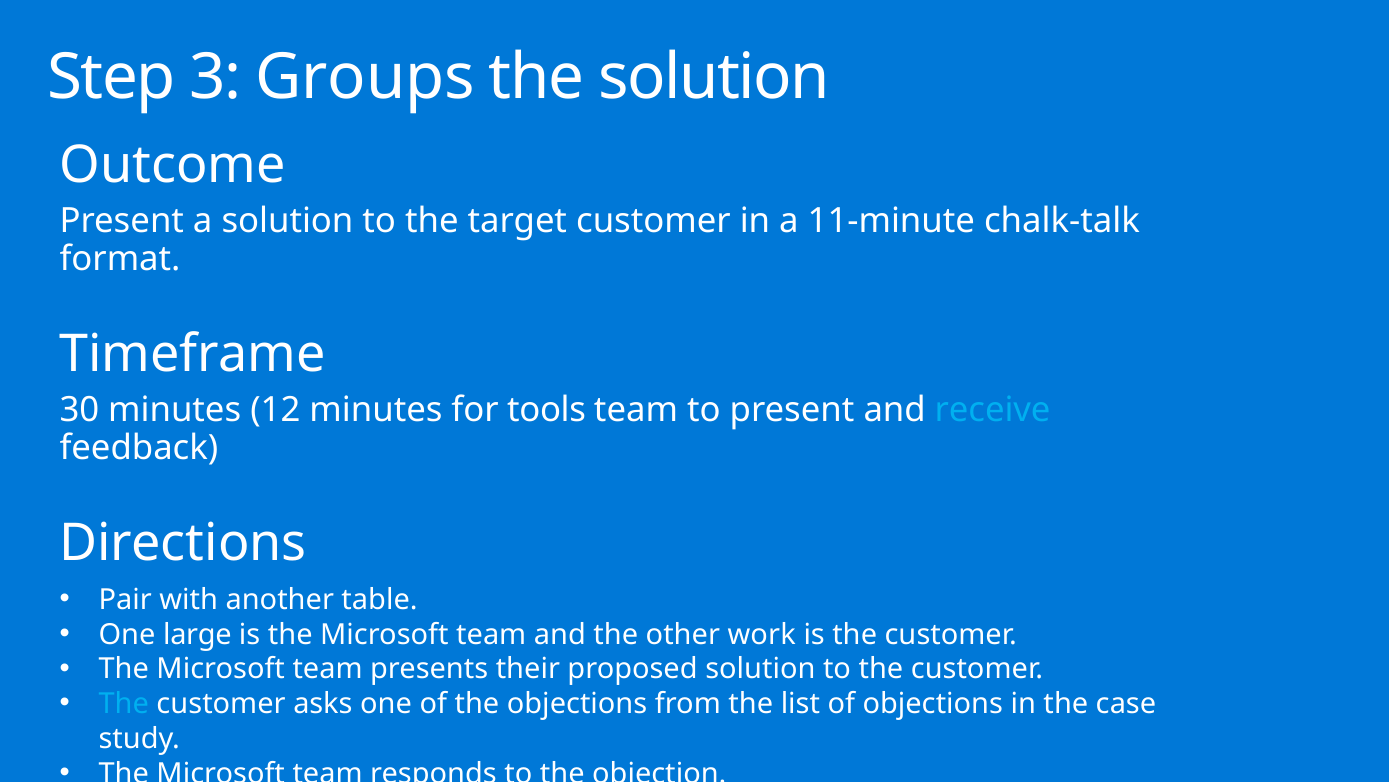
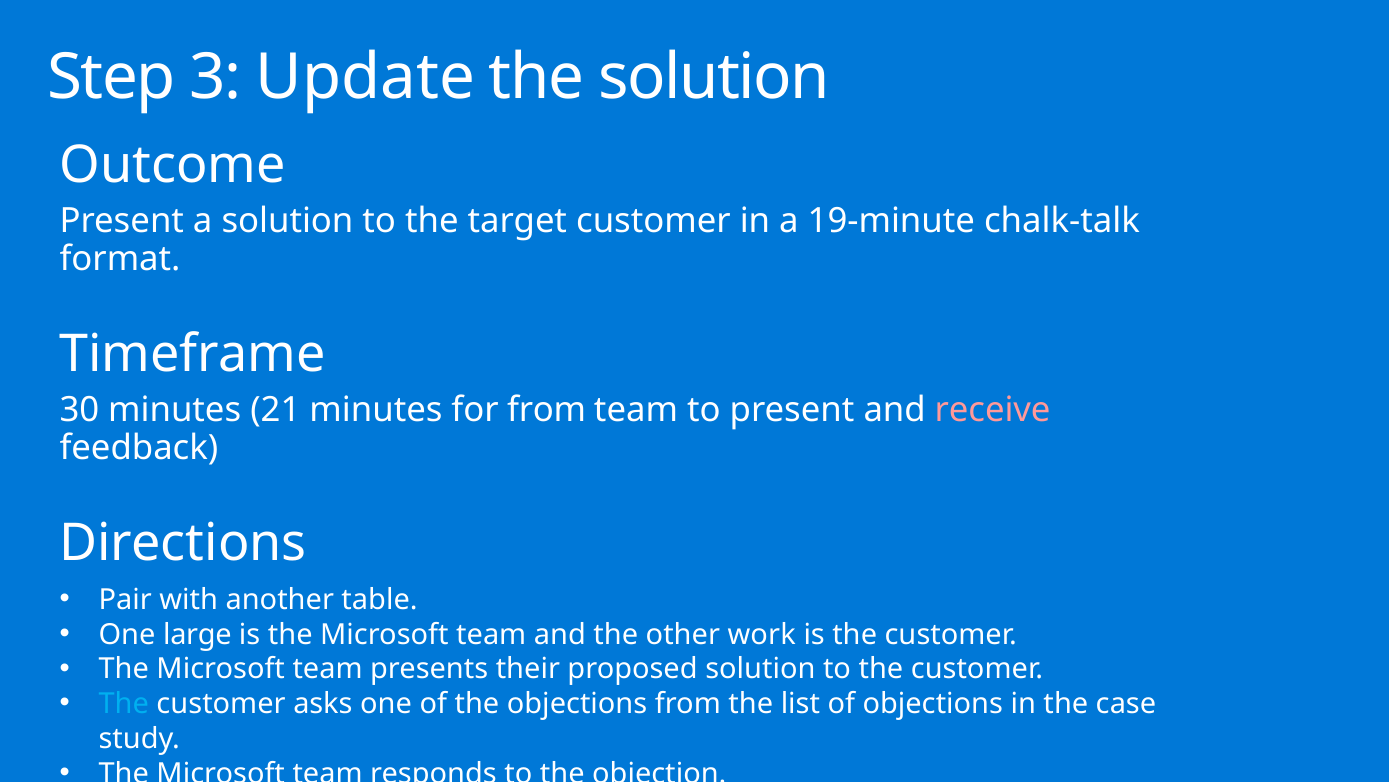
Groups: Groups -> Update
11-minute: 11-minute -> 19-minute
12: 12 -> 21
for tools: tools -> from
receive colour: light blue -> pink
